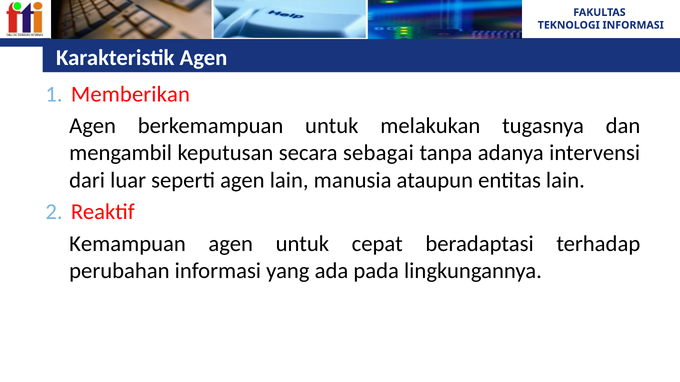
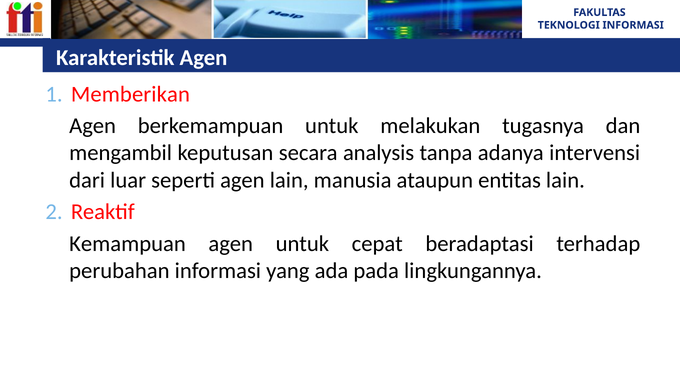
sebagai: sebagai -> analysis
